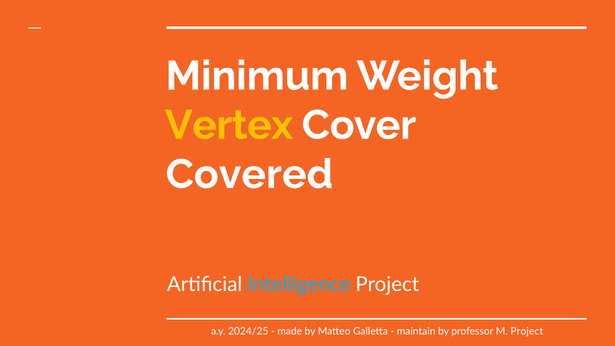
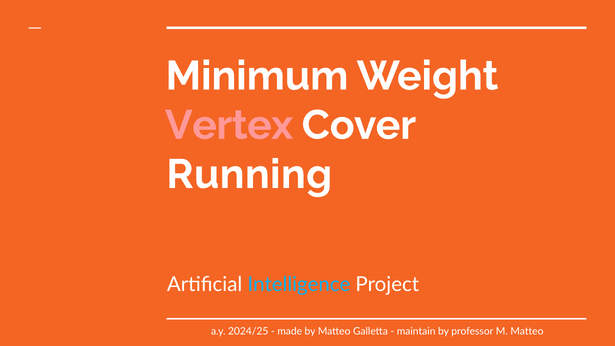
Vertex colour: yellow -> pink
Covered: Covered -> Running
M Project: Project -> Matteo
